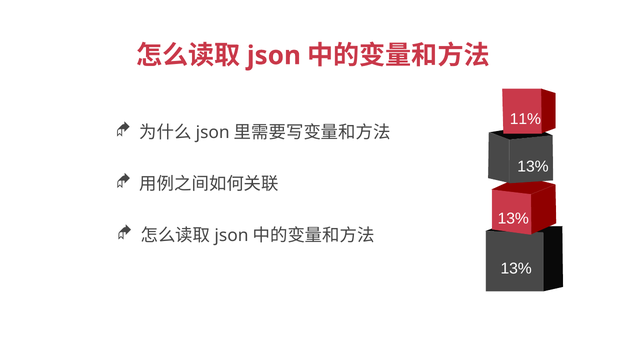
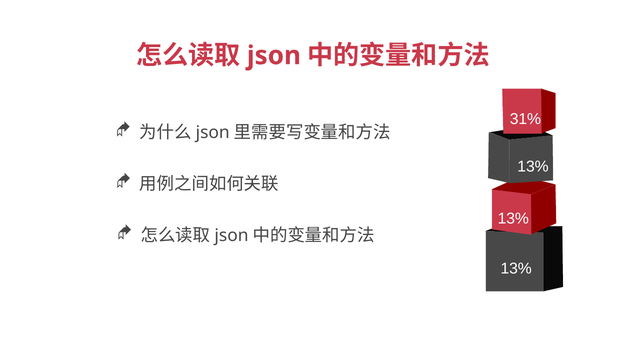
11%: 11% -> 31%
